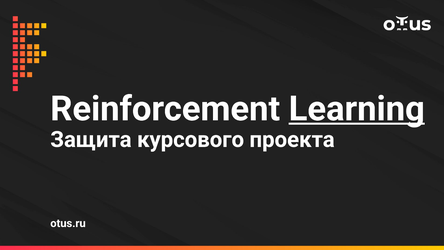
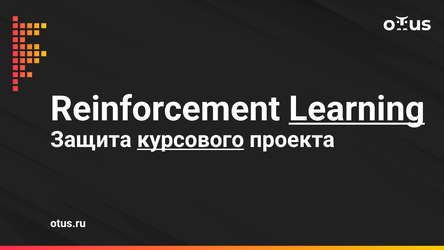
курсового underline: none -> present
